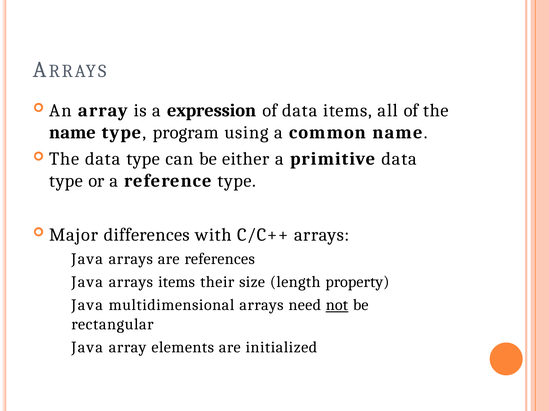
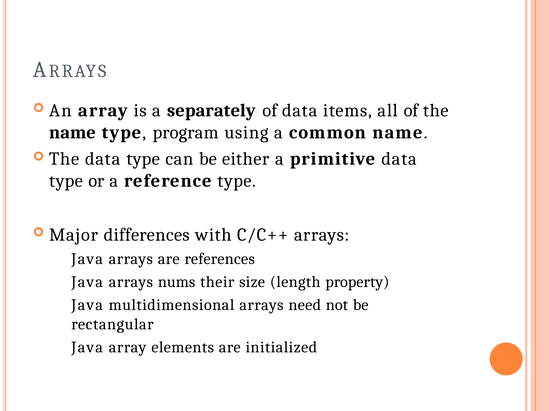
expression: expression -> separately
arrays items: items -> nums
not underline: present -> none
